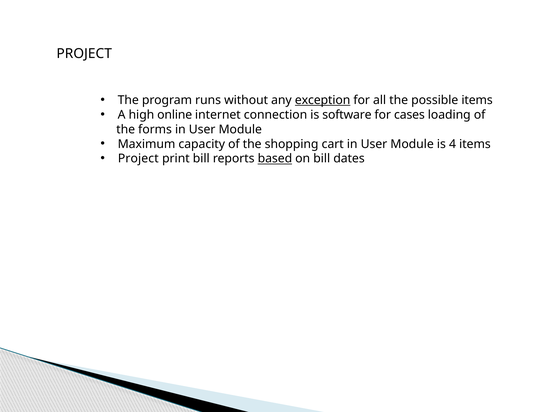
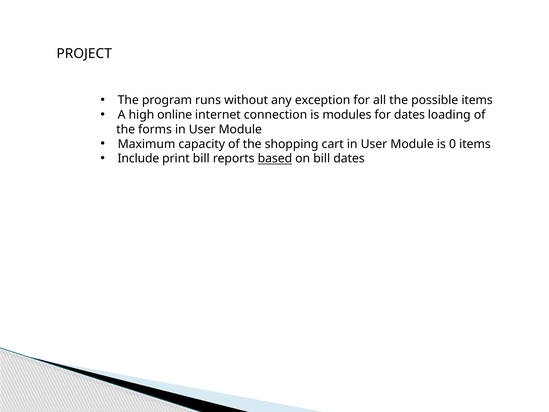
exception underline: present -> none
software: software -> modules
for cases: cases -> dates
4: 4 -> 0
Project at (138, 159): Project -> Include
